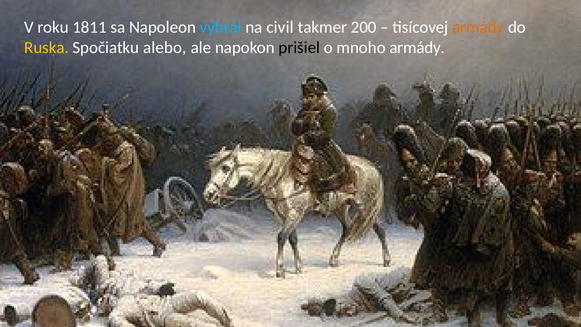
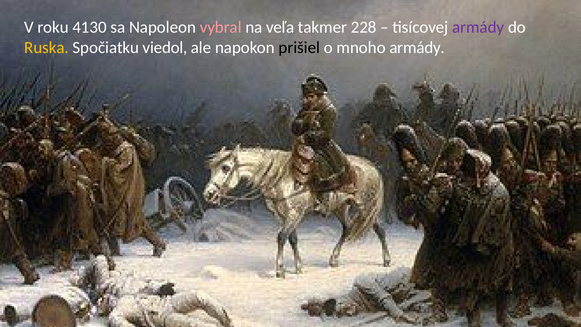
1811: 1811 -> 4130
vybral colour: light blue -> pink
civil: civil -> veľa
200: 200 -> 228
armády at (478, 27) colour: orange -> purple
alebo: alebo -> viedol
